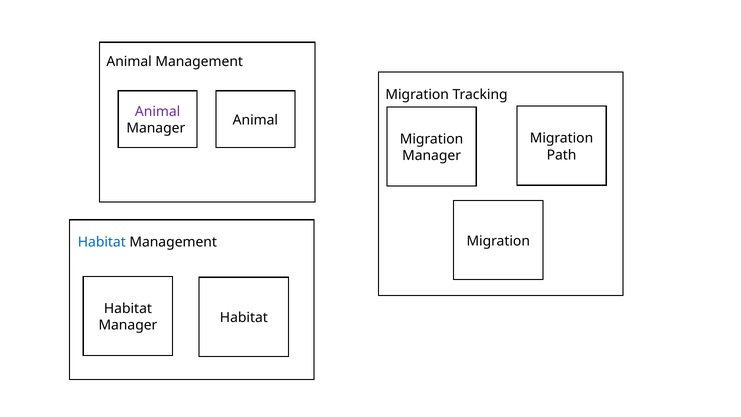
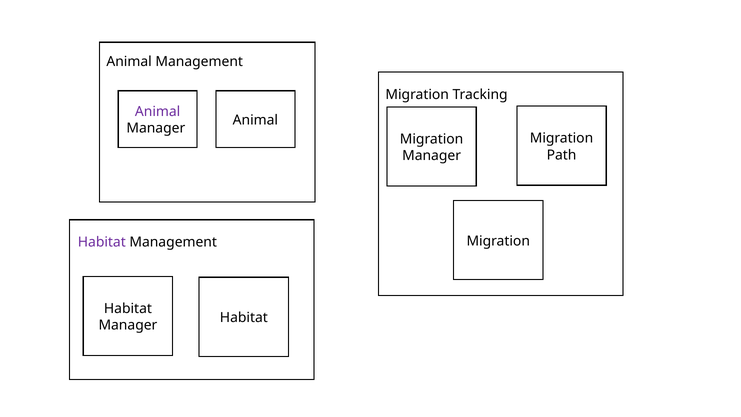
Habitat at (102, 242) colour: blue -> purple
